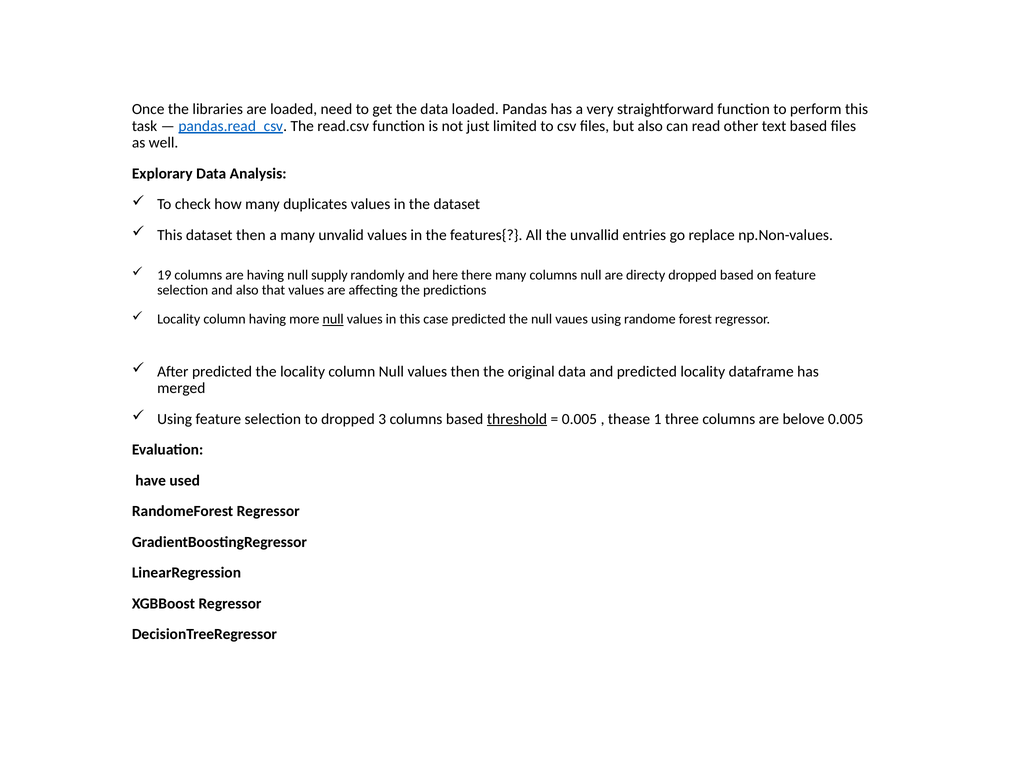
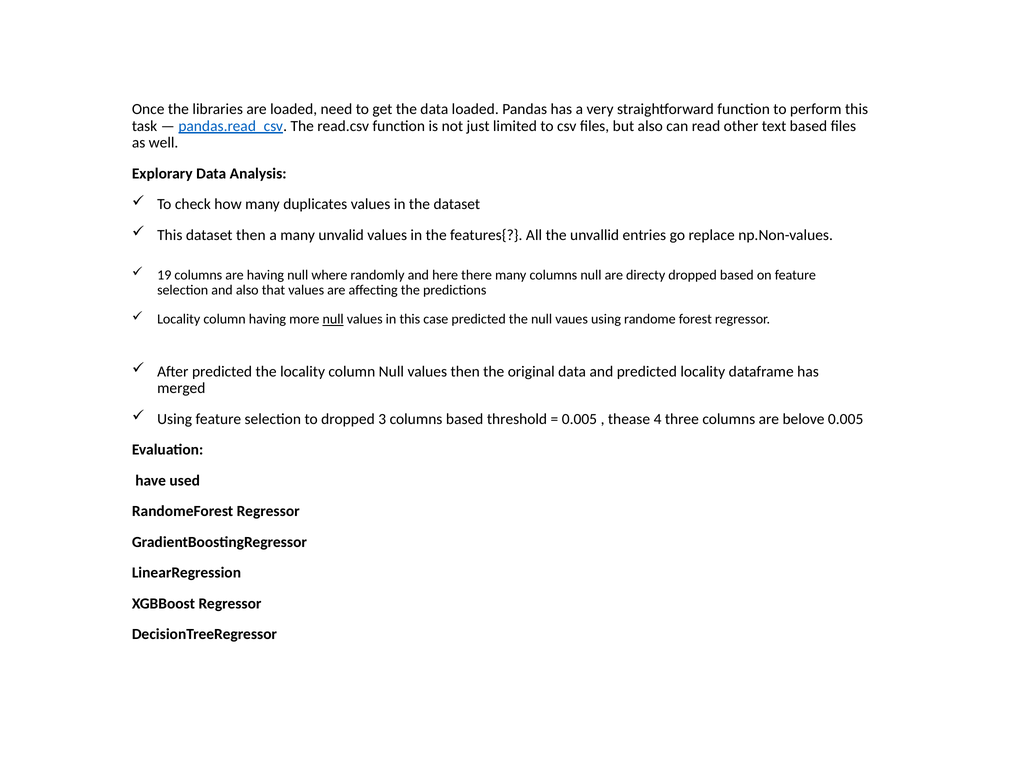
supply: supply -> where
threshold underline: present -> none
1: 1 -> 4
